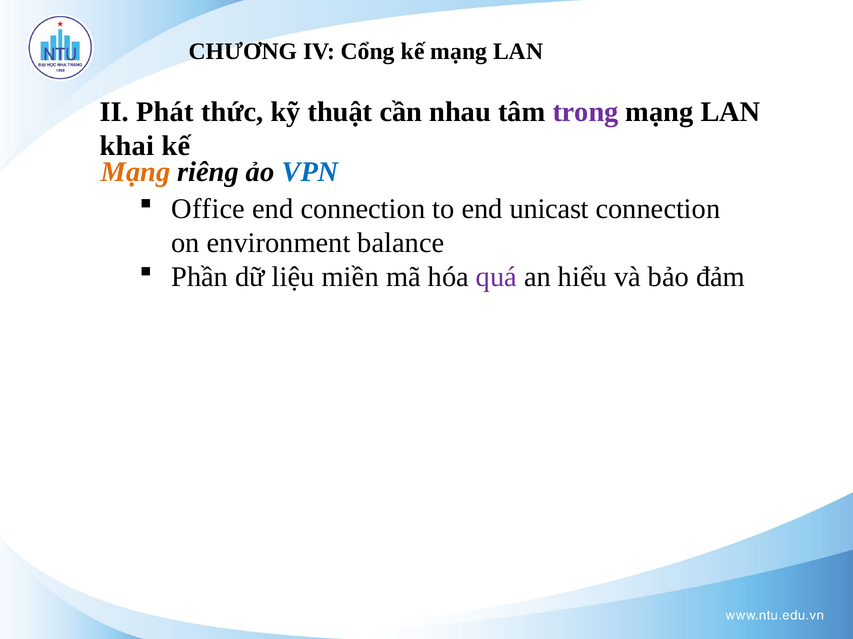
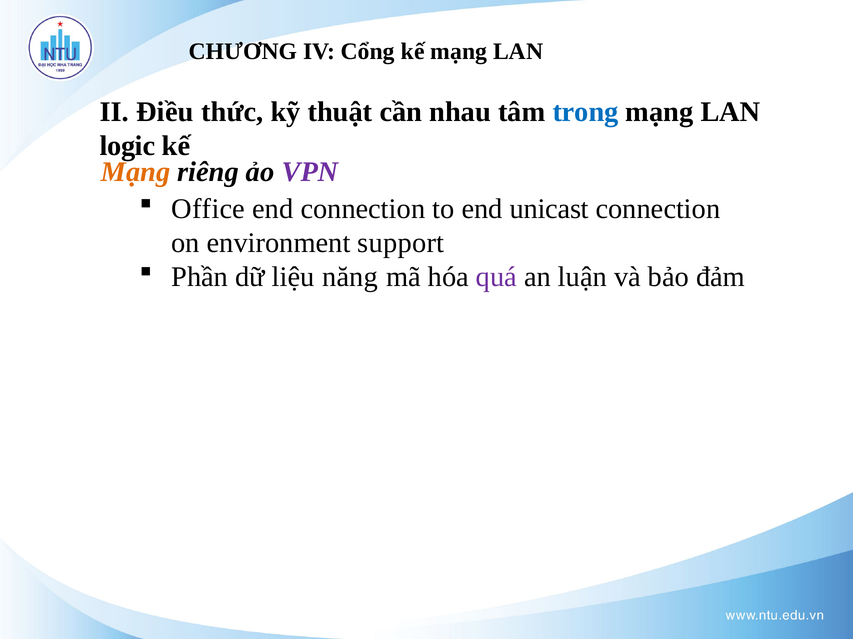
Phát: Phát -> Điều
trong colour: purple -> blue
khai: khai -> logic
VPN colour: blue -> purple
balance: balance -> support
miền: miền -> năng
hiểu: hiểu -> luận
